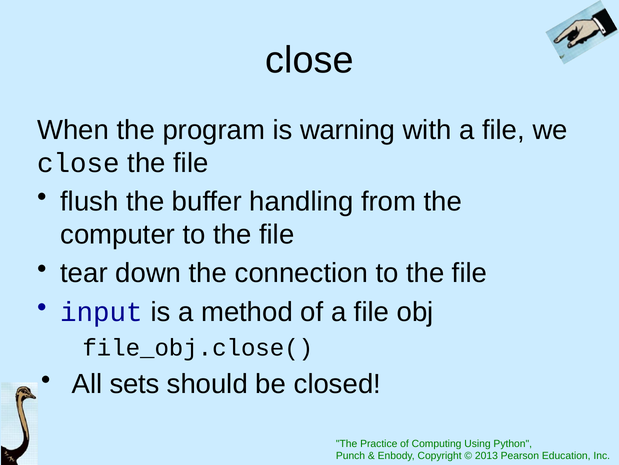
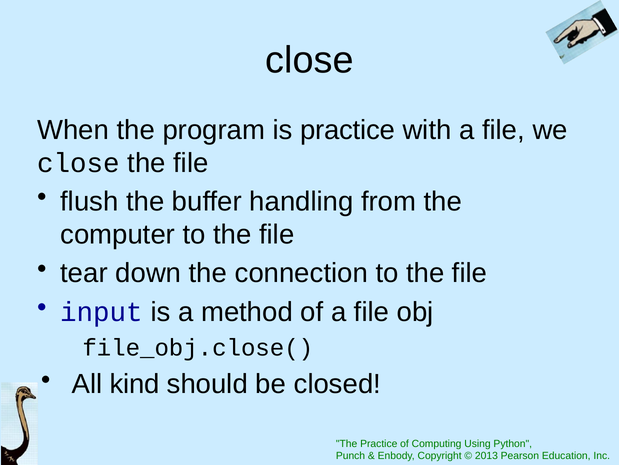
is warning: warning -> practice
sets: sets -> kind
